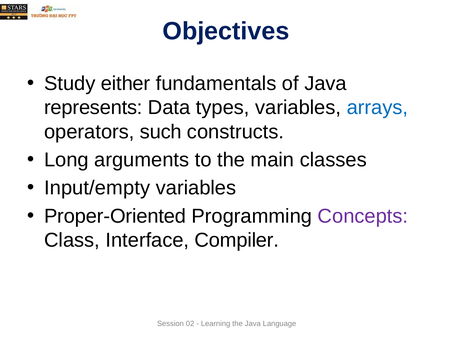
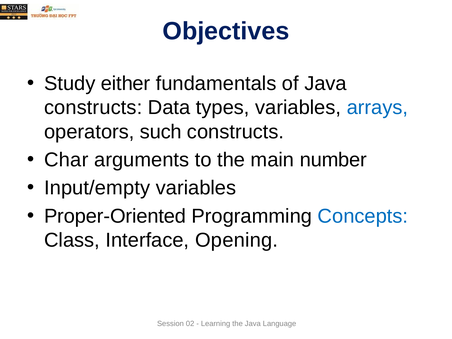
represents at (93, 108): represents -> constructs
Long: Long -> Char
classes: classes -> number
Concepts colour: purple -> blue
Compiler: Compiler -> Opening
